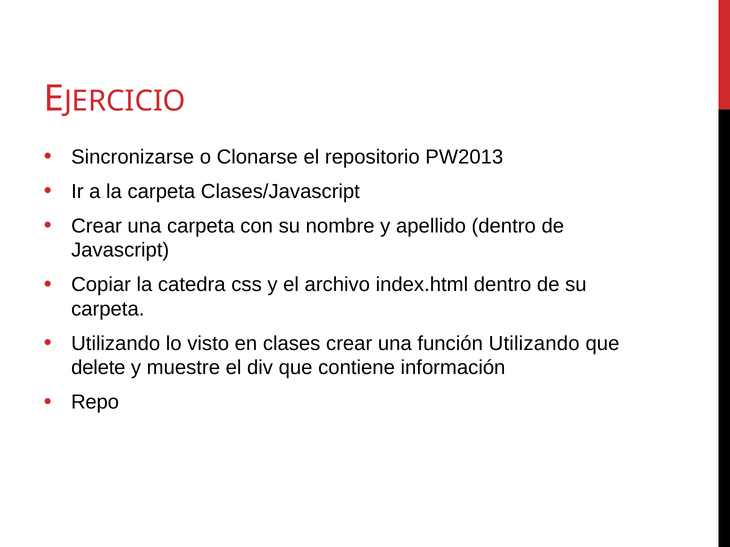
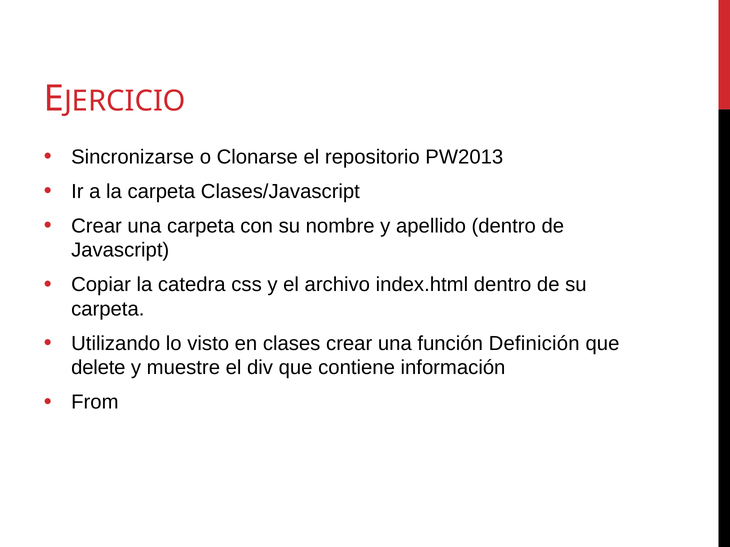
función Utilizando: Utilizando -> Definición
Repo: Repo -> From
